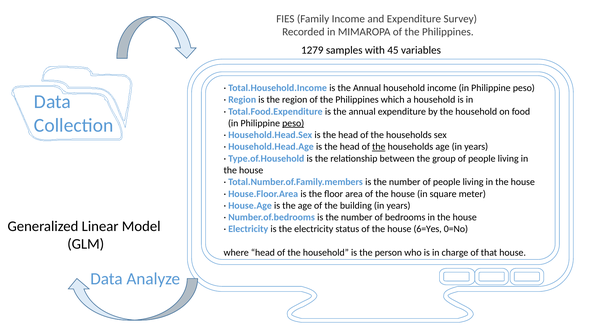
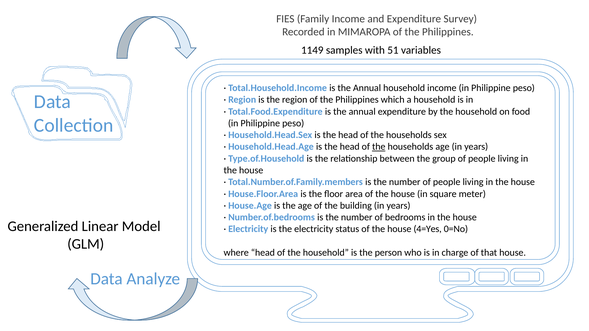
1279: 1279 -> 1149
45: 45 -> 51
peso at (293, 123) underline: present -> none
6=Yes: 6=Yes -> 4=Yes
